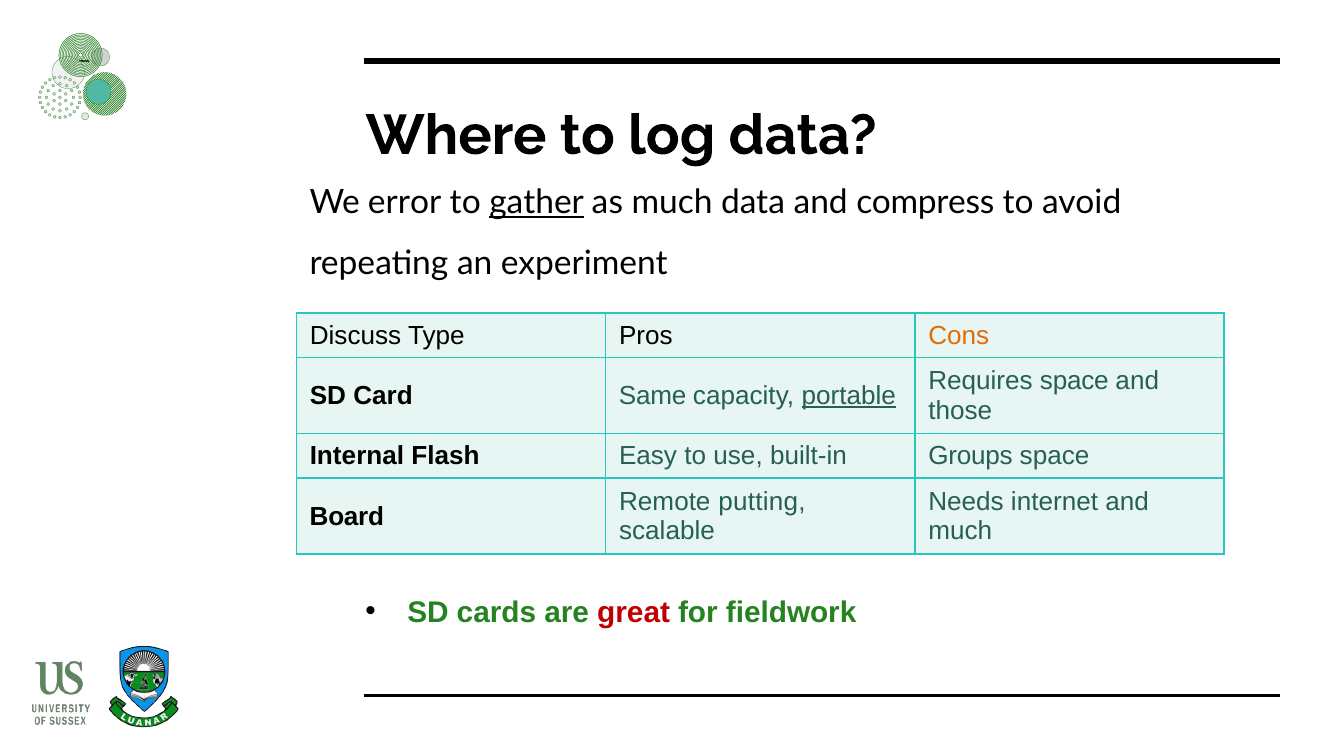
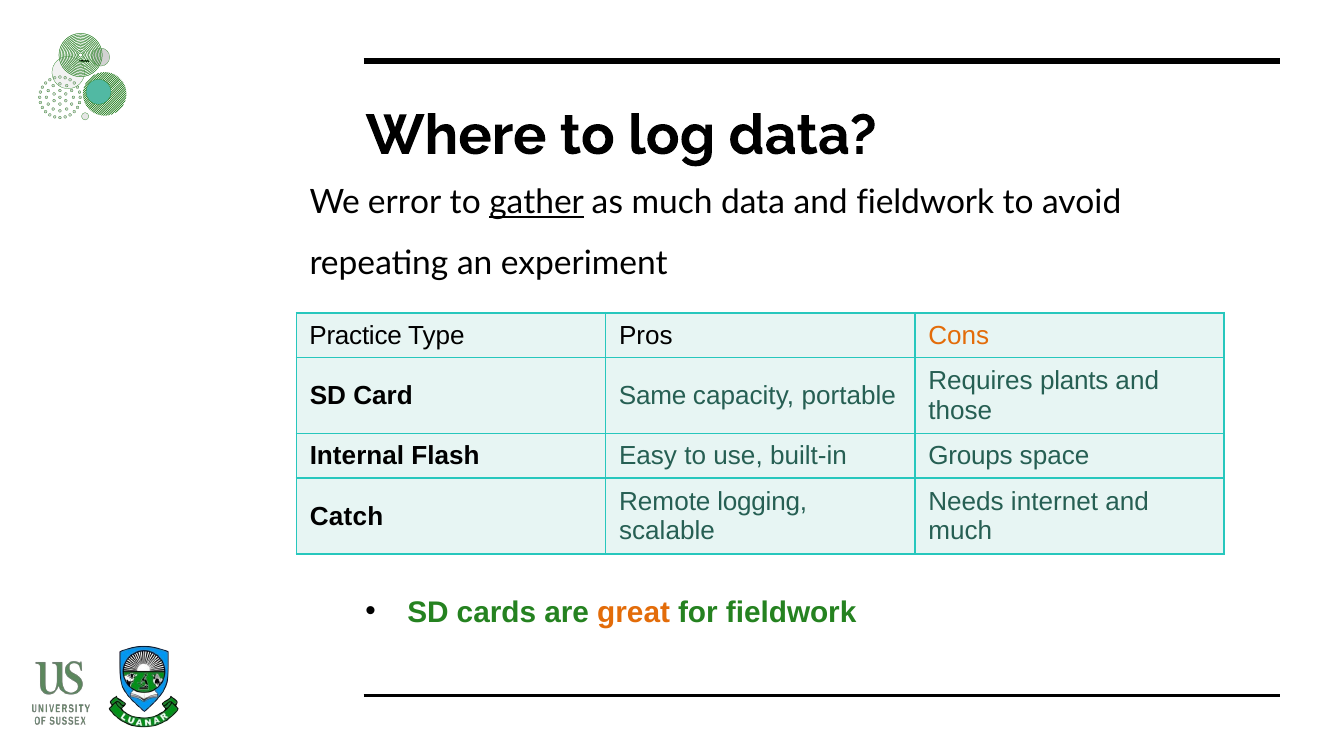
and compress: compress -> fieldwork
Discuss: Discuss -> Practice
Requires space: space -> plants
portable underline: present -> none
putting: putting -> logging
Board: Board -> Catch
great colour: red -> orange
